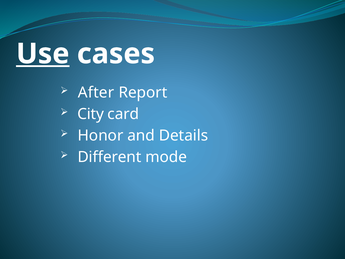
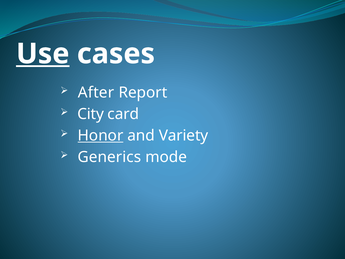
Honor underline: none -> present
Details: Details -> Variety
Different: Different -> Generics
